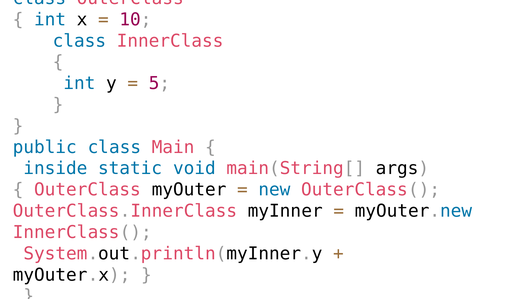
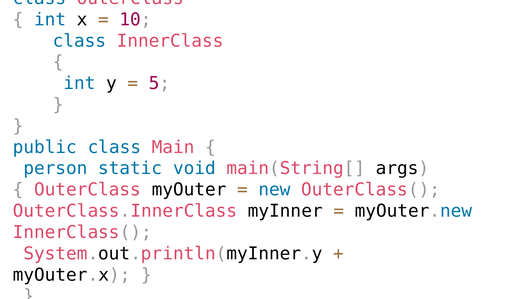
inside: inside -> person
